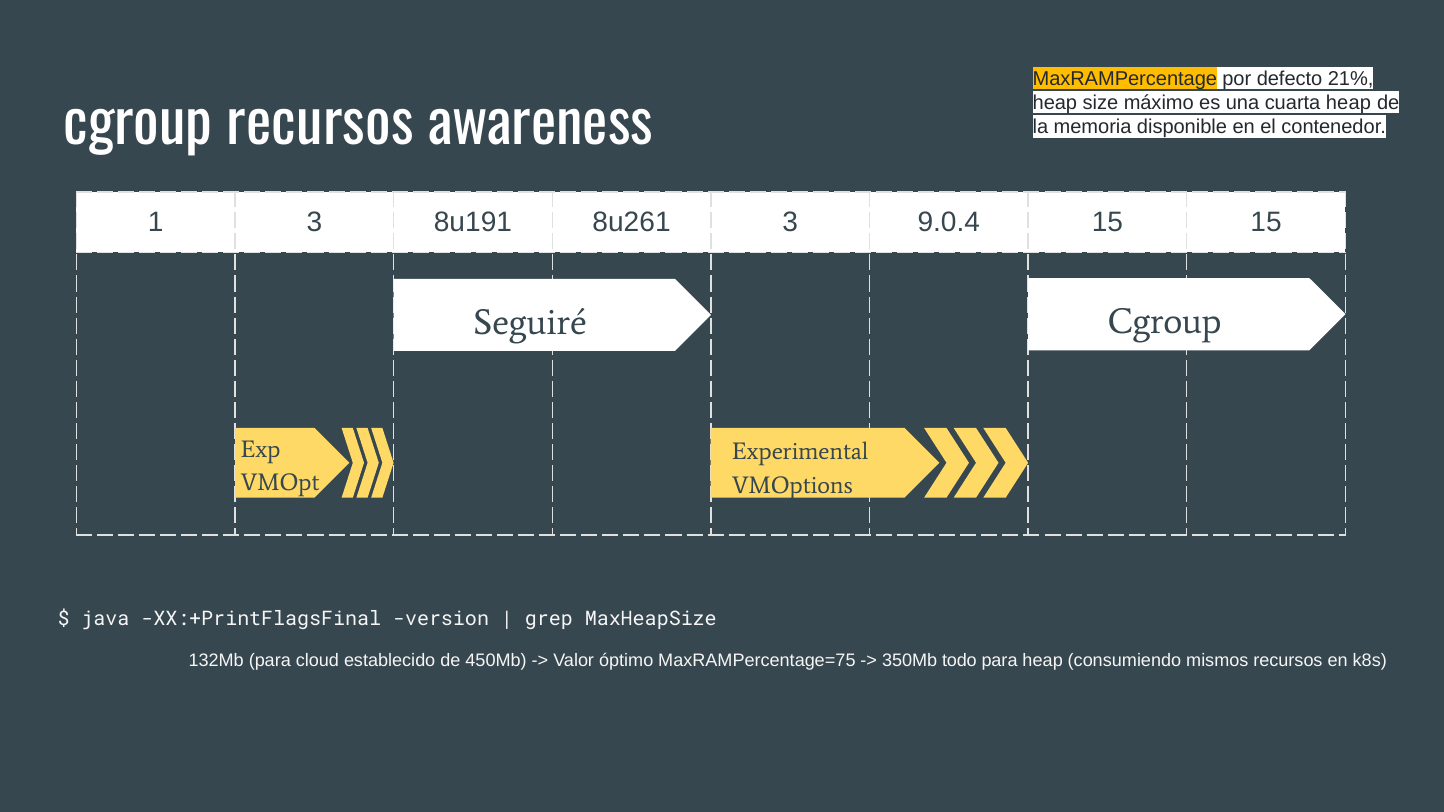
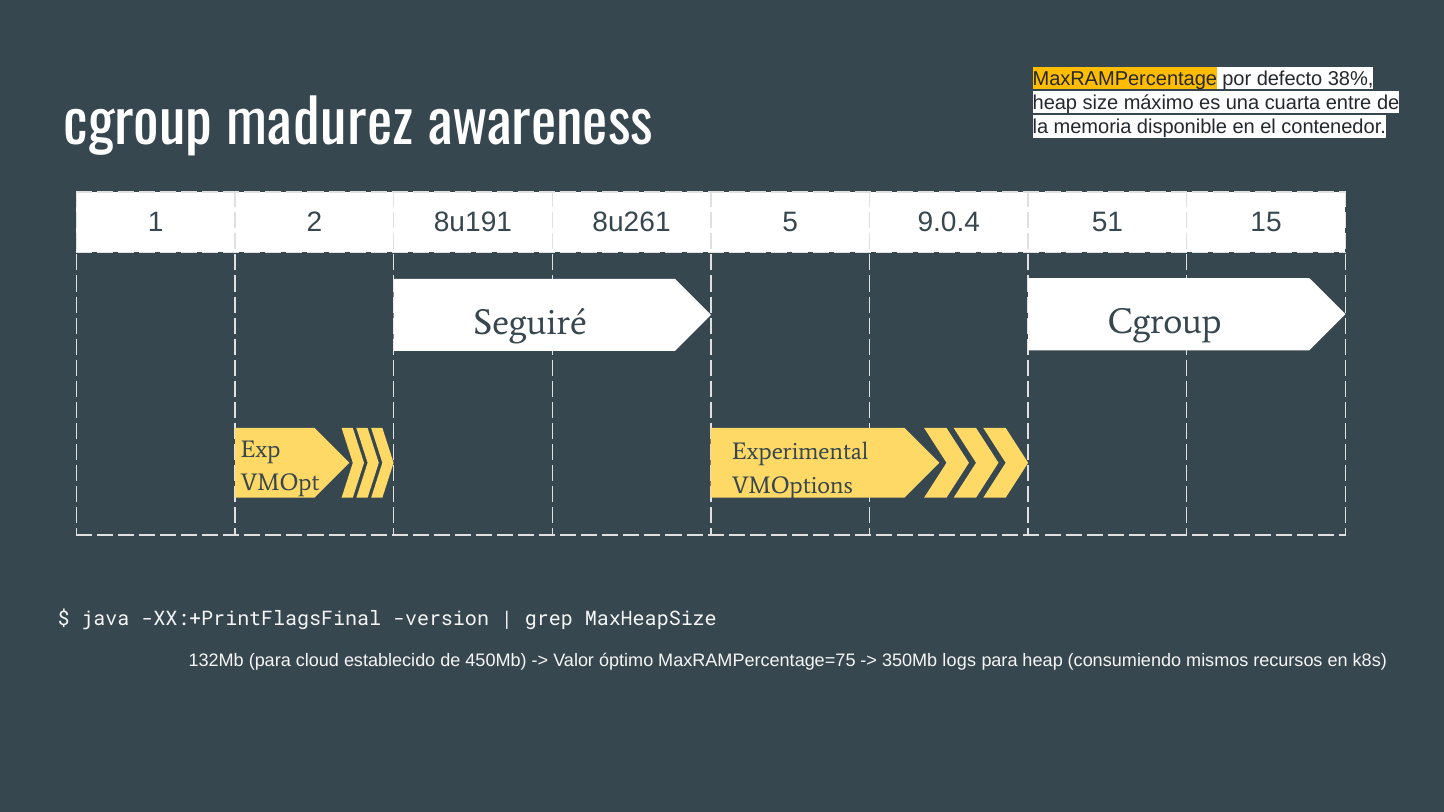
21%: 21% -> 38%
cuarta heap: heap -> entre
cgroup recursos: recursos -> madurez
1 3: 3 -> 2
8u261 3: 3 -> 5
9.0.4 15: 15 -> 51
todo: todo -> logs
